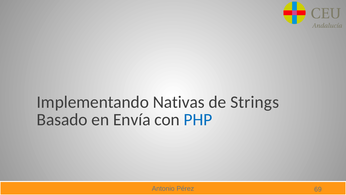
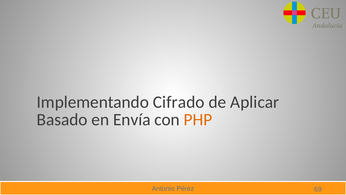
Nativas: Nativas -> Cifrado
Strings: Strings -> Aplicar
PHP colour: blue -> orange
